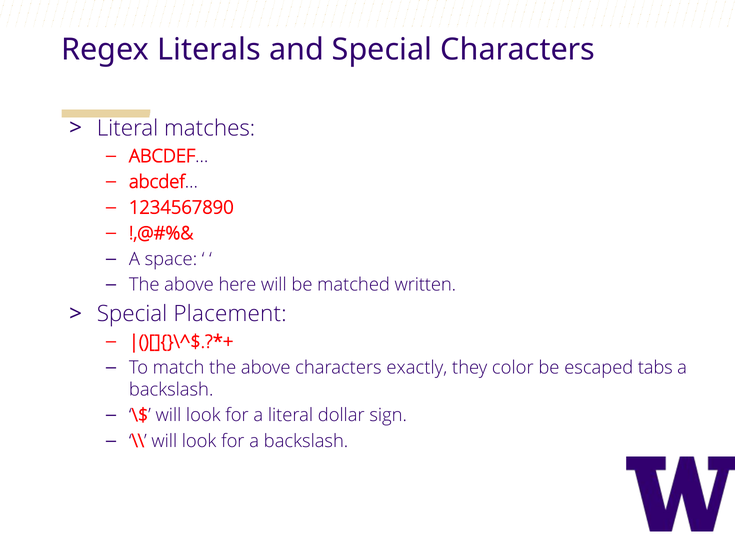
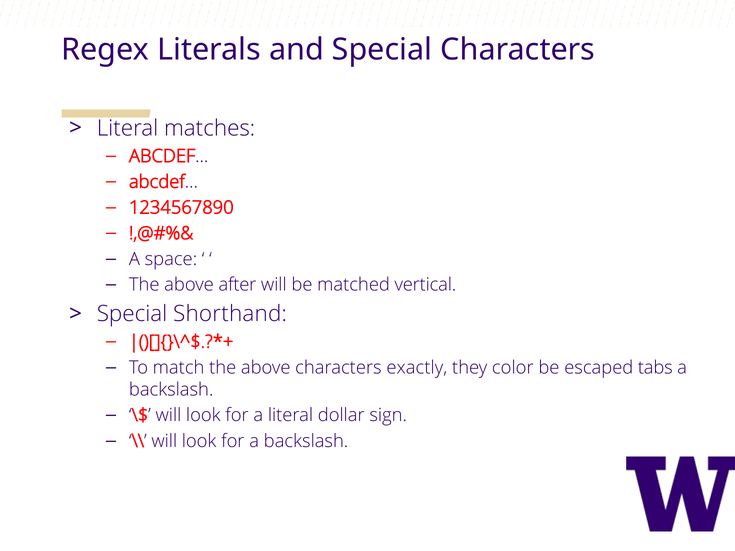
here: here -> after
written: written -> vertical
Placement: Placement -> Shorthand
